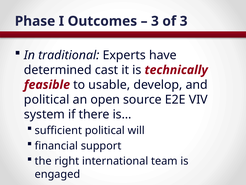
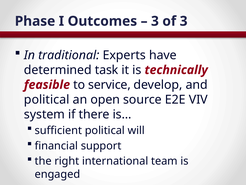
cast: cast -> task
usable: usable -> service
